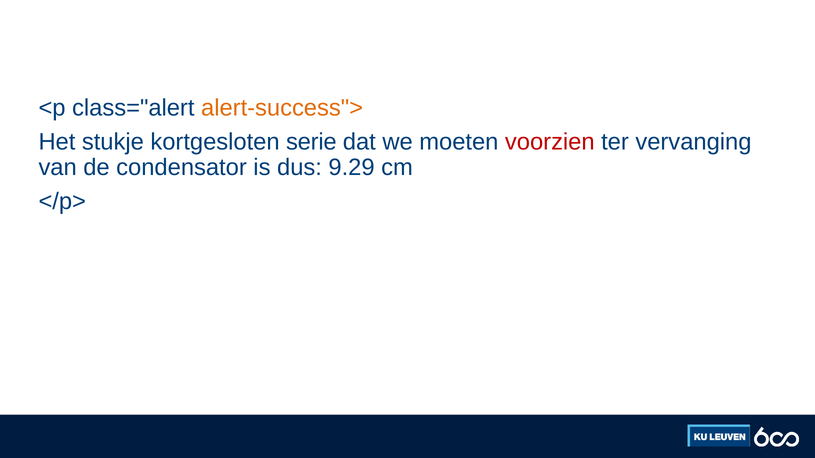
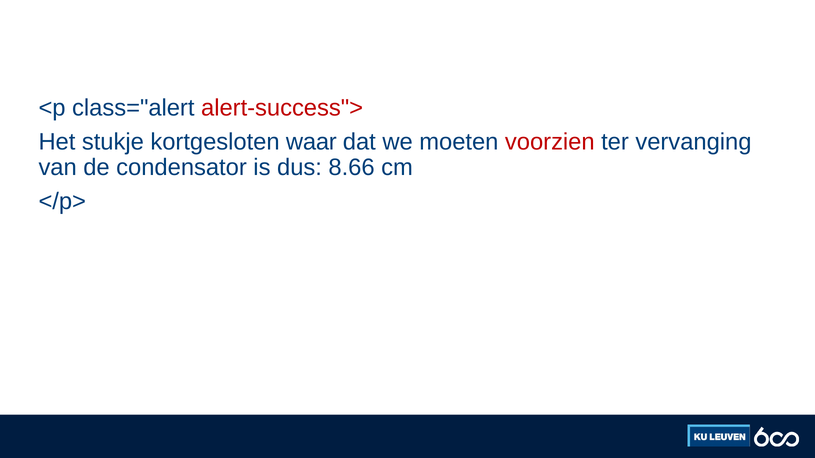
alert-success"> colour: orange -> red
serie: serie -> waar
9.29: 9.29 -> 8.66
